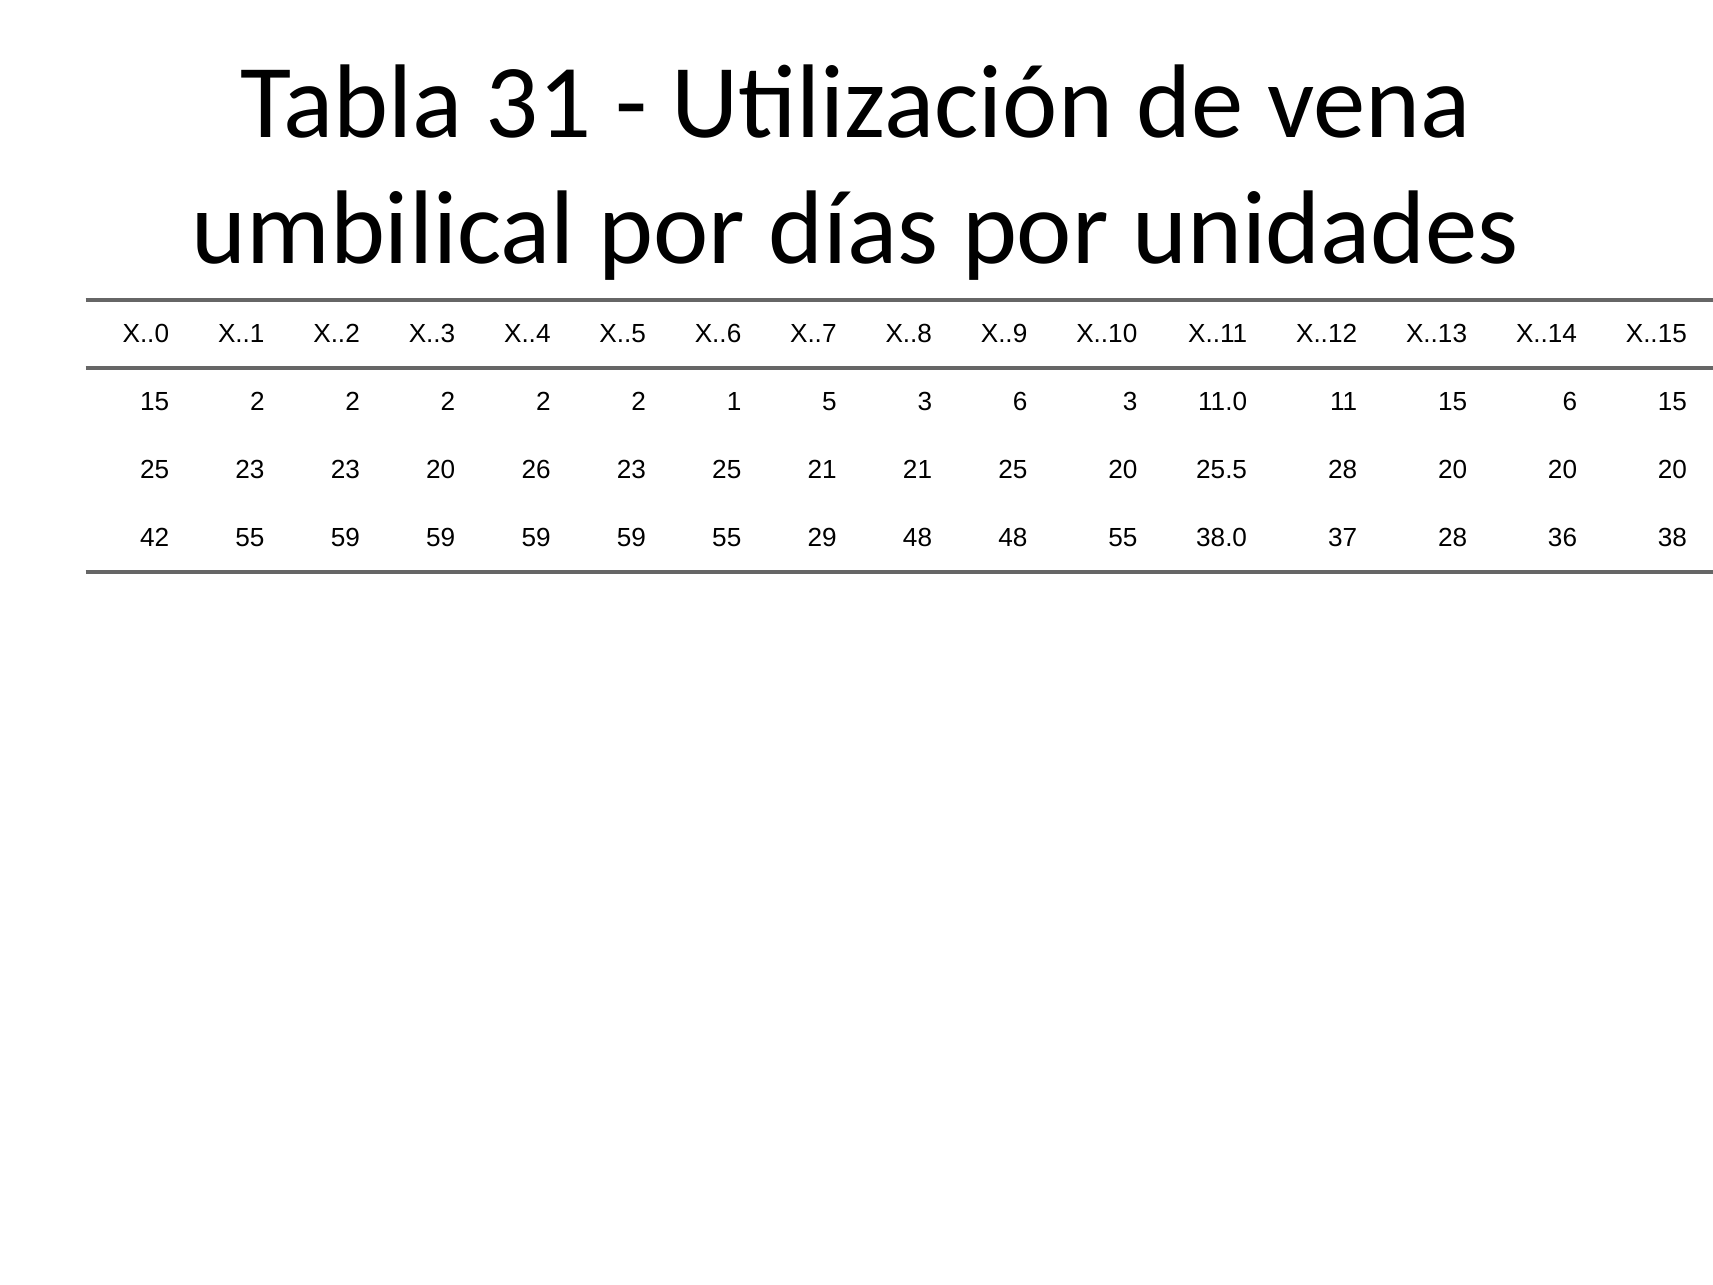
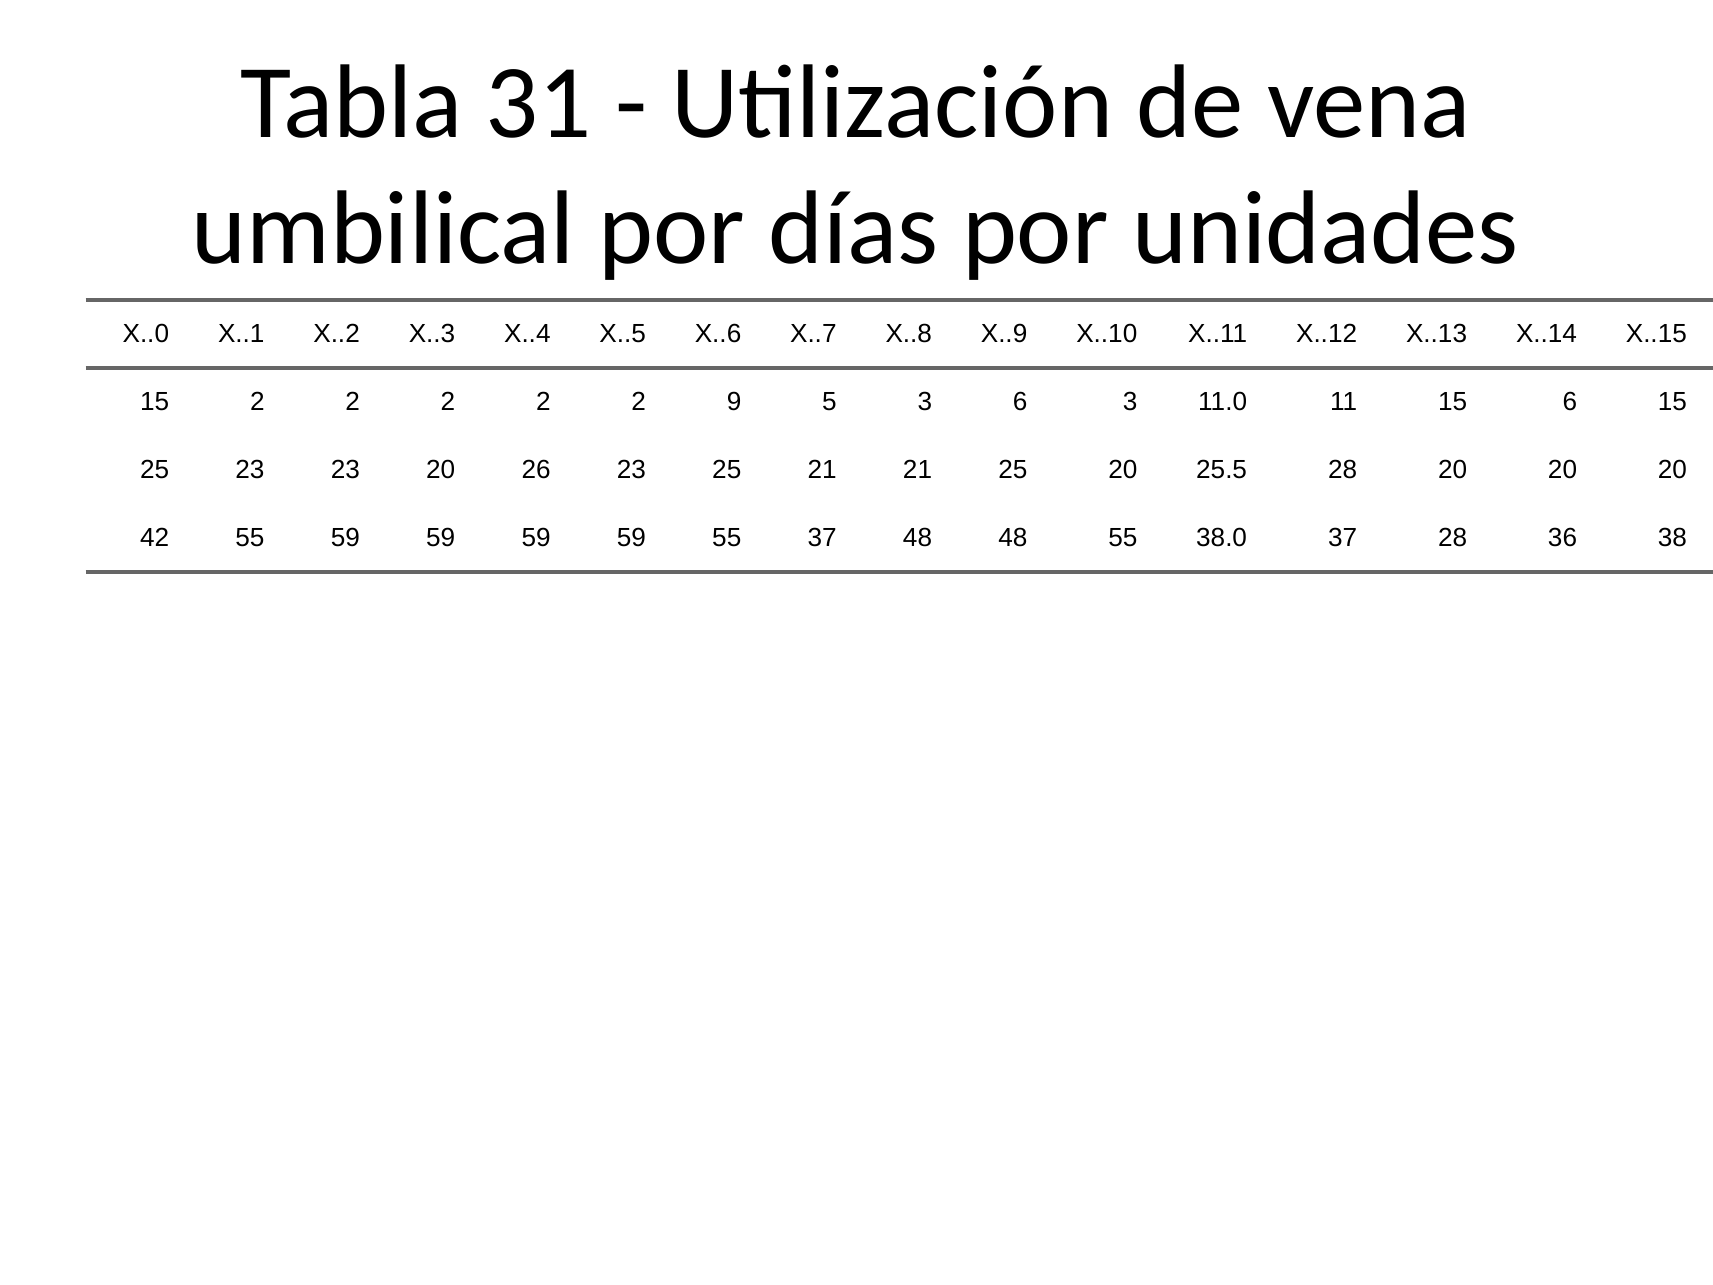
1: 1 -> 9
55 29: 29 -> 37
